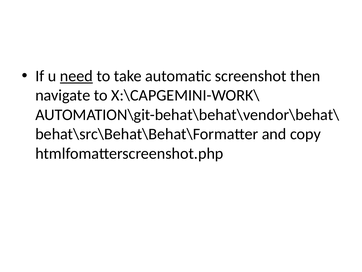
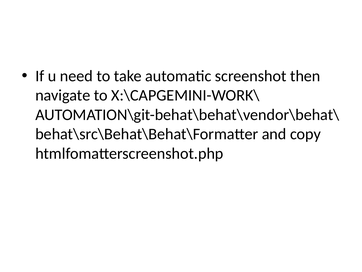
need underline: present -> none
